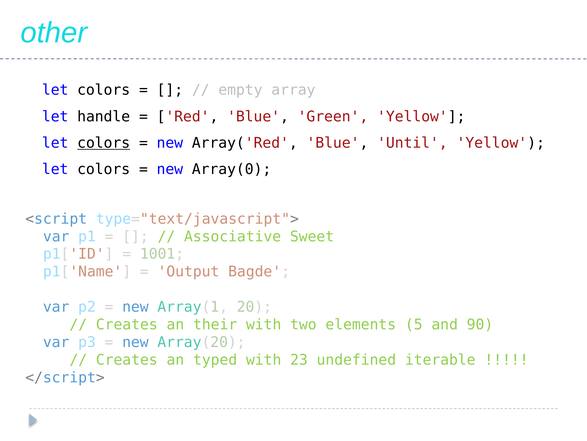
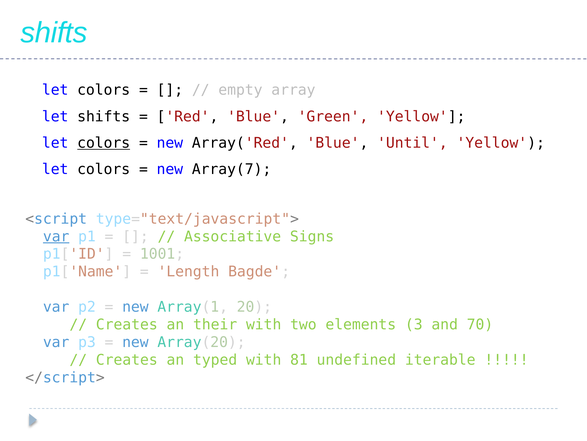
other at (54, 33): other -> shifts
let handle: handle -> shifts
Array(0: Array(0 -> Array(7
var at (56, 236) underline: none -> present
Sweet: Sweet -> Signs
Output: Output -> Length
5: 5 -> 3
90: 90 -> 70
23: 23 -> 81
